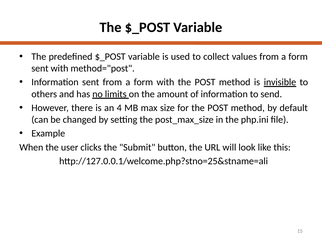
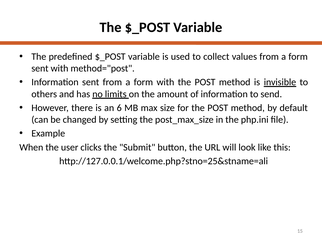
4: 4 -> 6
